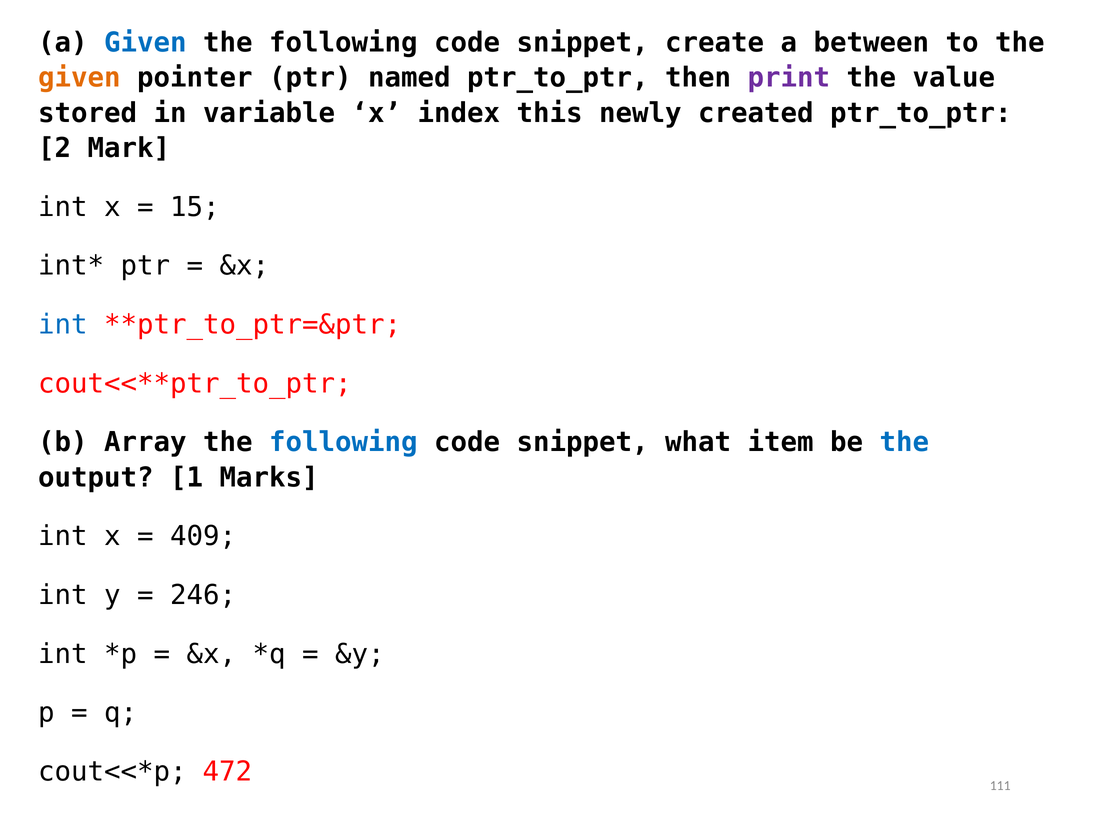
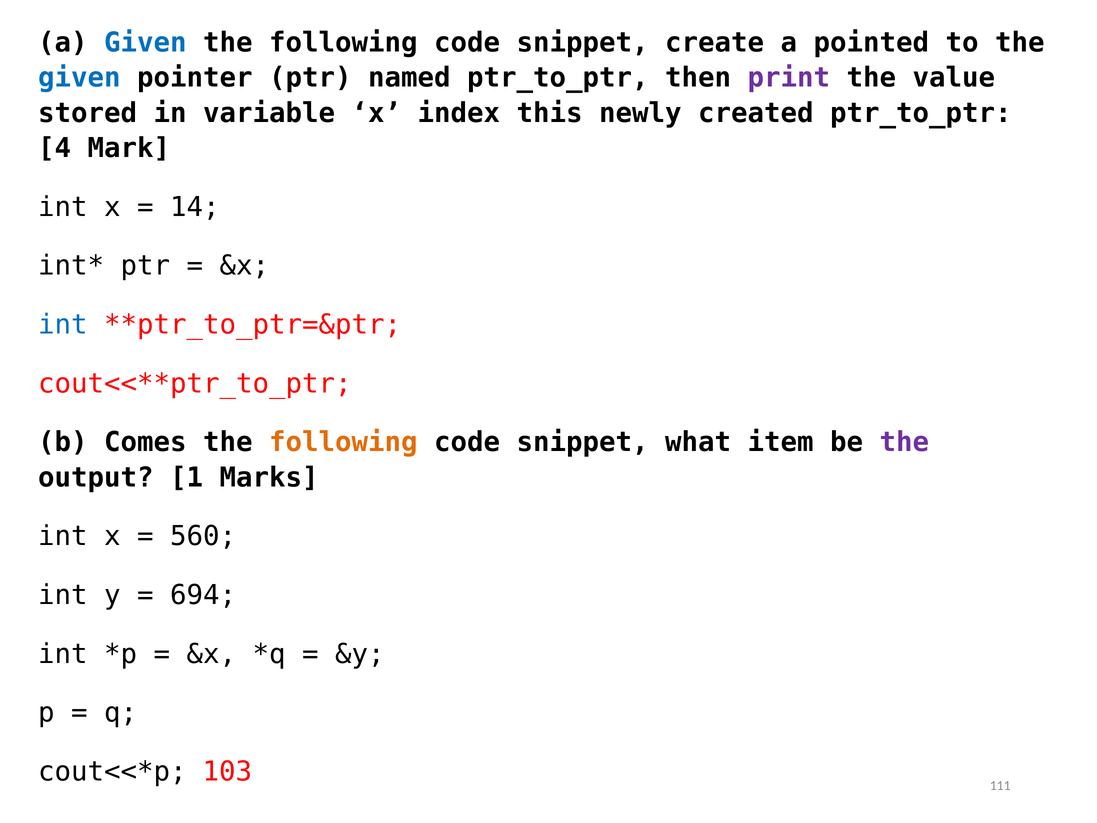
between: between -> pointed
given at (80, 78) colour: orange -> blue
2: 2 -> 4
15: 15 -> 14
Array: Array -> Comes
following at (344, 442) colour: blue -> orange
the at (905, 442) colour: blue -> purple
409: 409 -> 560
246: 246 -> 694
472: 472 -> 103
